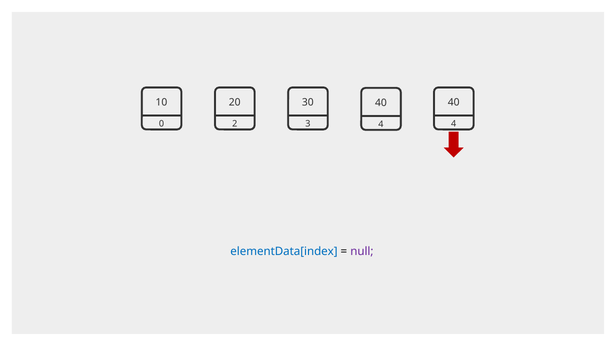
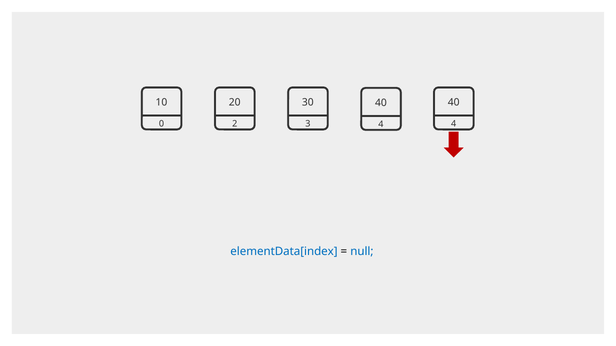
null colour: purple -> blue
